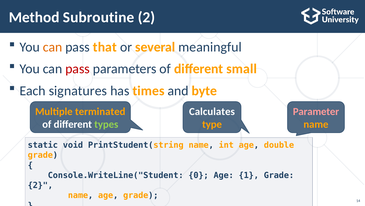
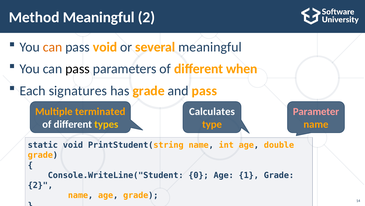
Method Subroutine: Subroutine -> Meaningful
pass that: that -> void
pass at (78, 69) colour: red -> black
small: small -> when
has times: times -> grade
and byte: byte -> pass
types colour: light green -> yellow
